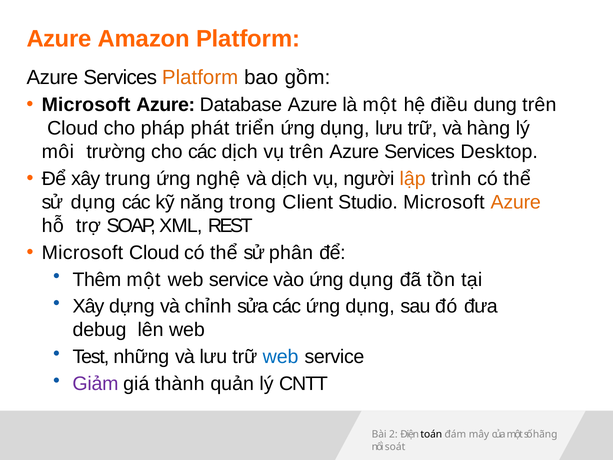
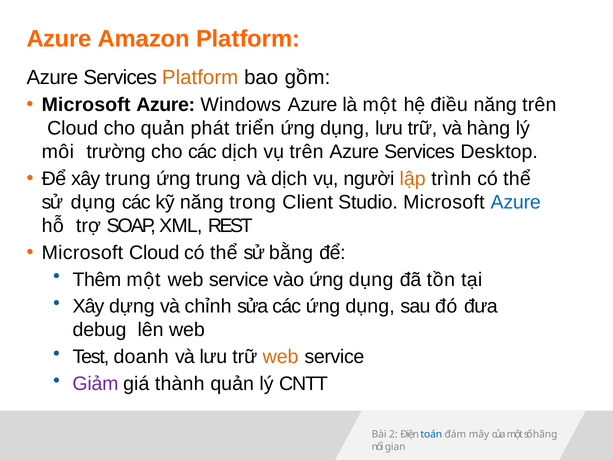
Database: Database -> Windows
điều dung: dung -> năng
cho pháp: pháp -> quản
ứng nghệ: nghệ -> trung
Azure at (516, 202) colour: orange -> blue
phân: phân -> bằng
những: những -> doanh
web at (281, 357) colour: blue -> orange
toán colour: black -> blue
soát: soát -> gian
